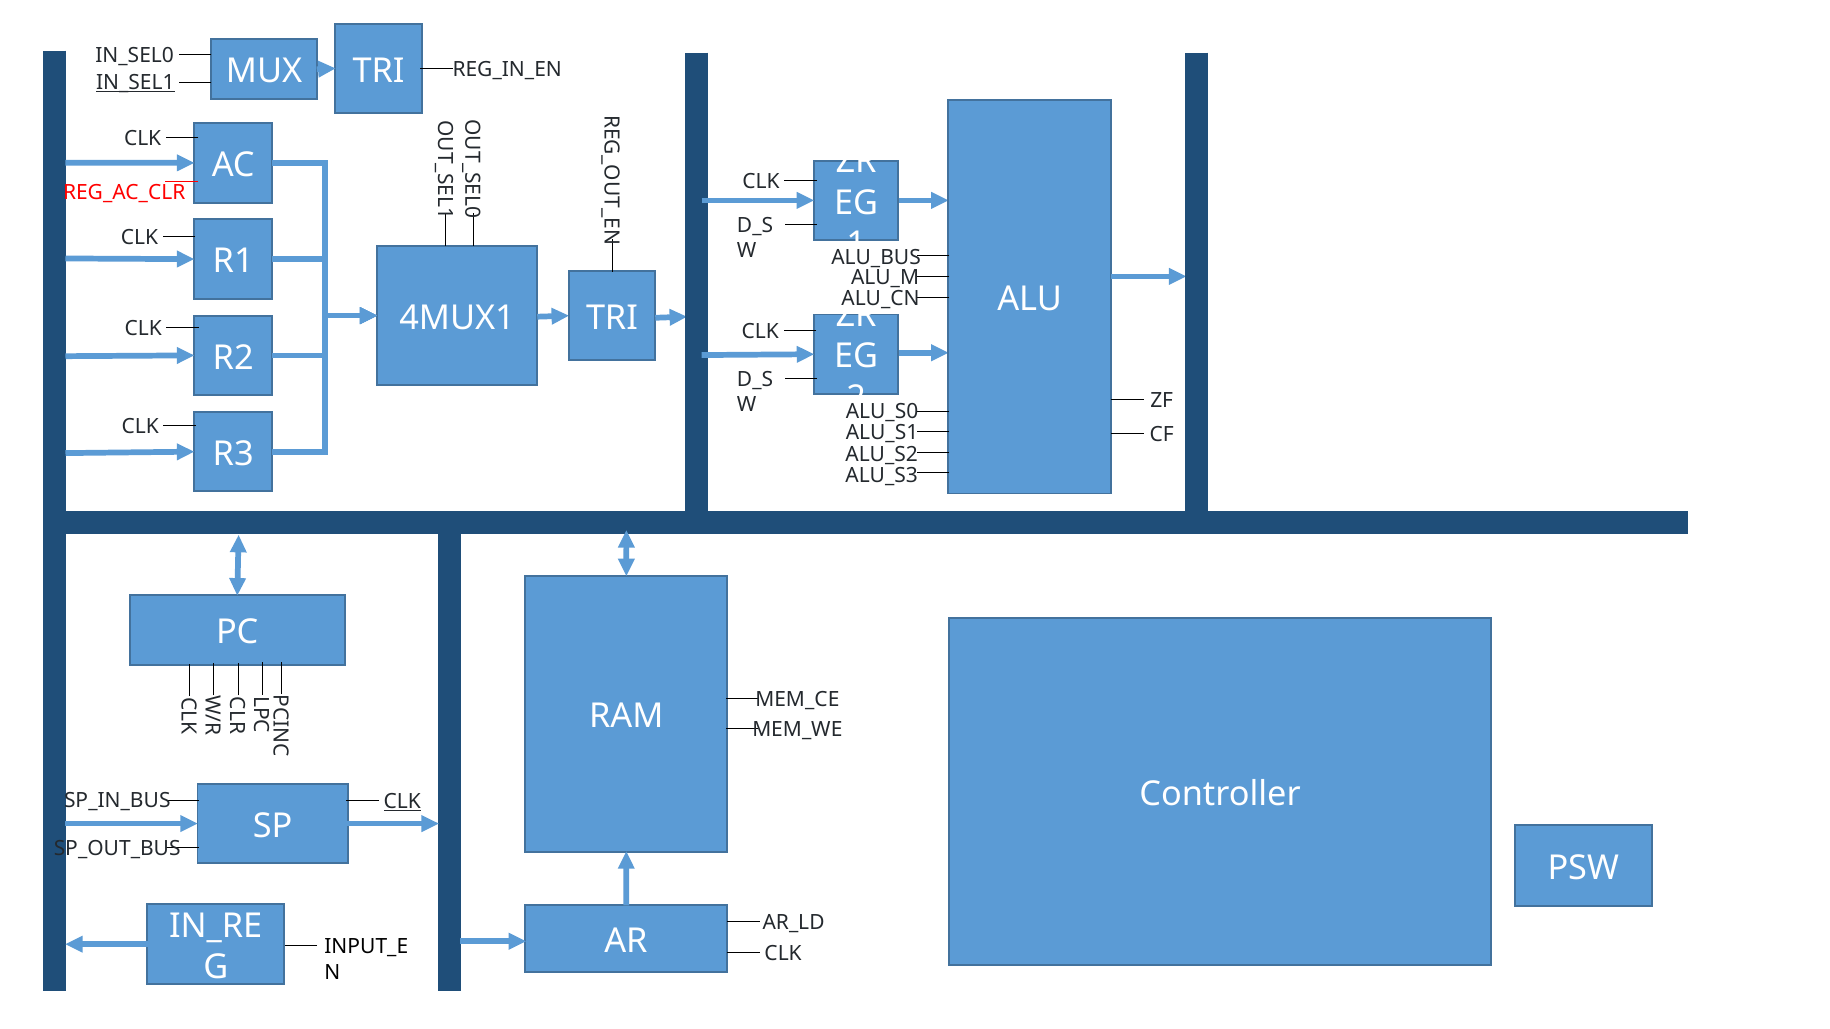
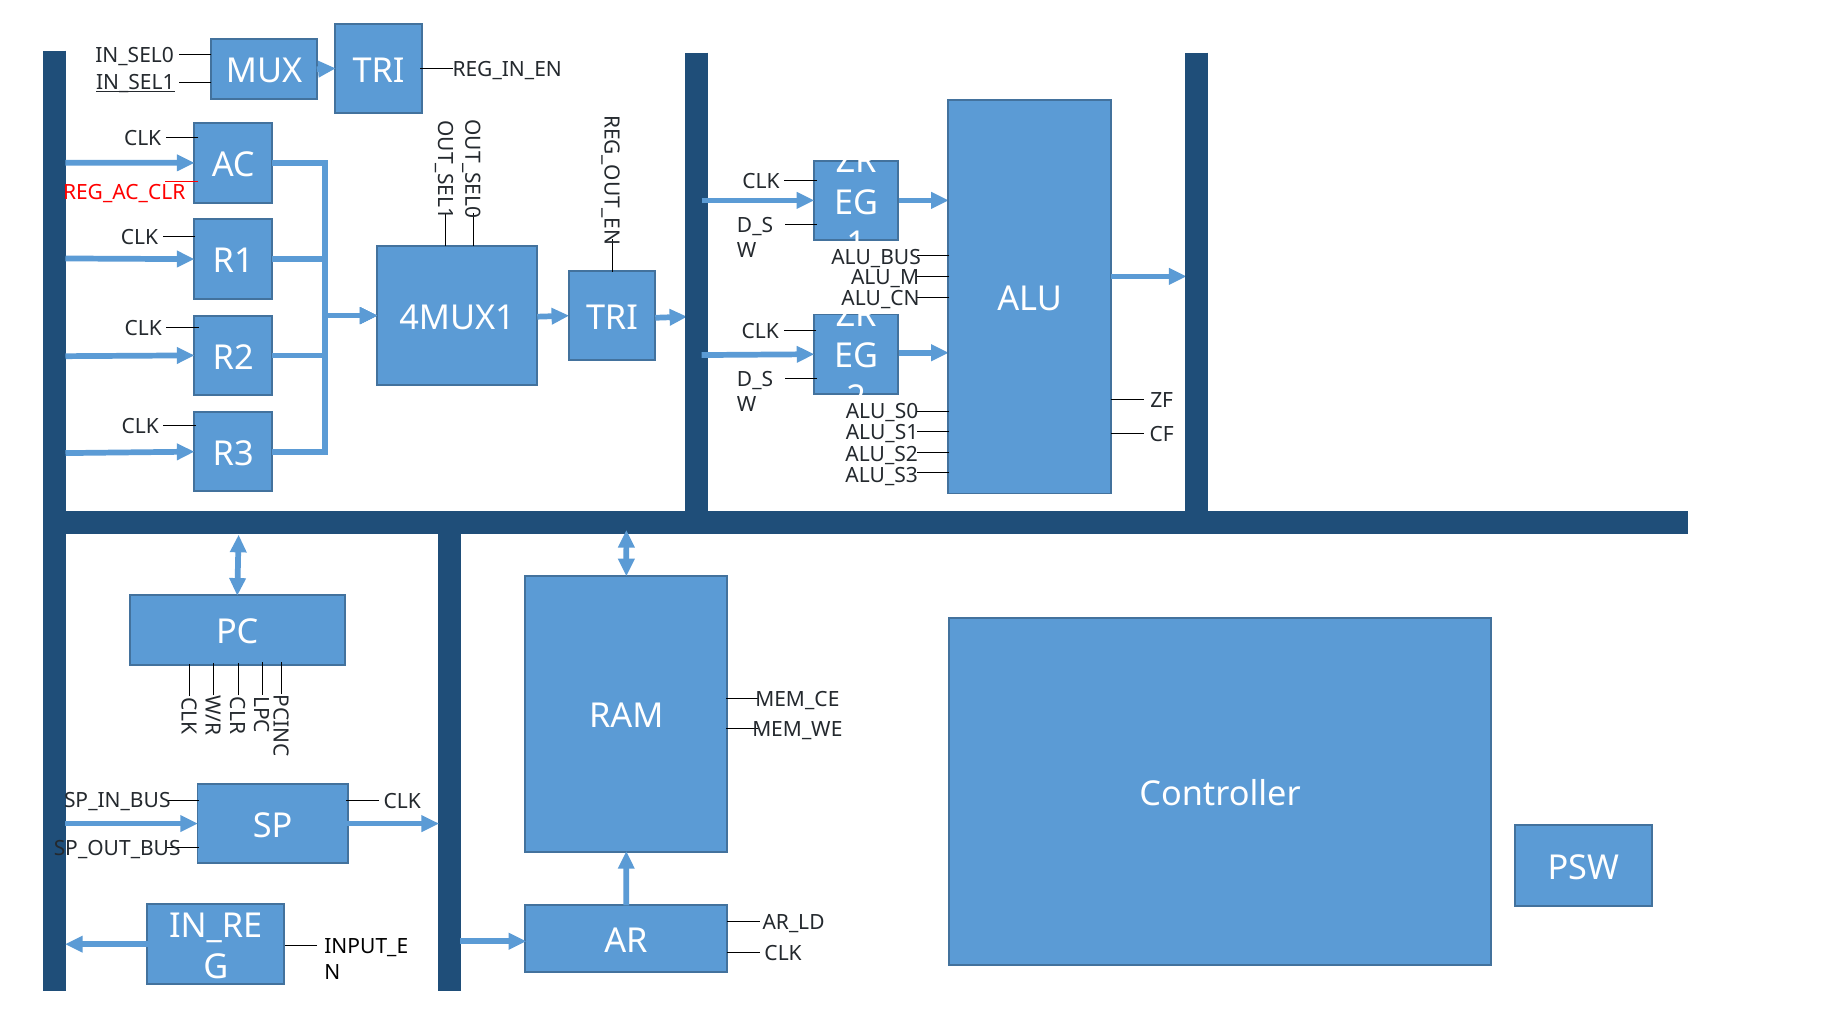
CLK at (402, 802) underline: present -> none
